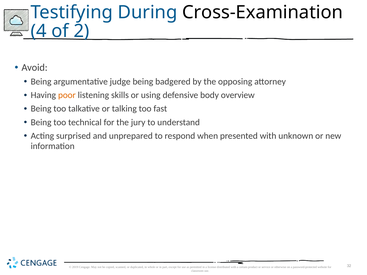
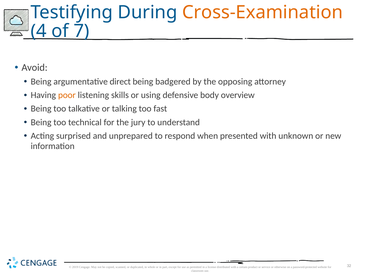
Cross-Examination colour: black -> orange
2: 2 -> 7
judge: judge -> direct
